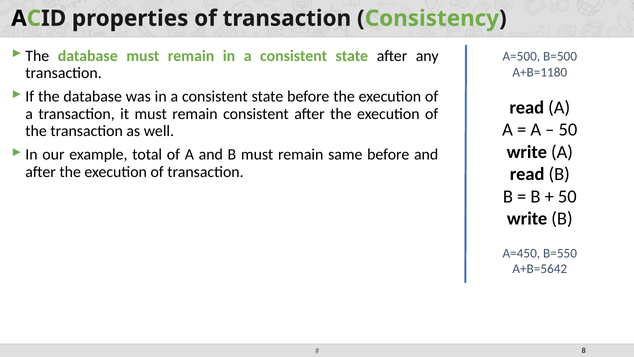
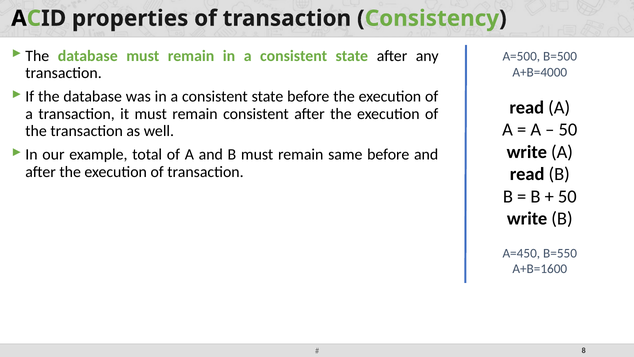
A+B=1180: A+B=1180 -> A+B=4000
A+B=5642: A+B=5642 -> A+B=1600
